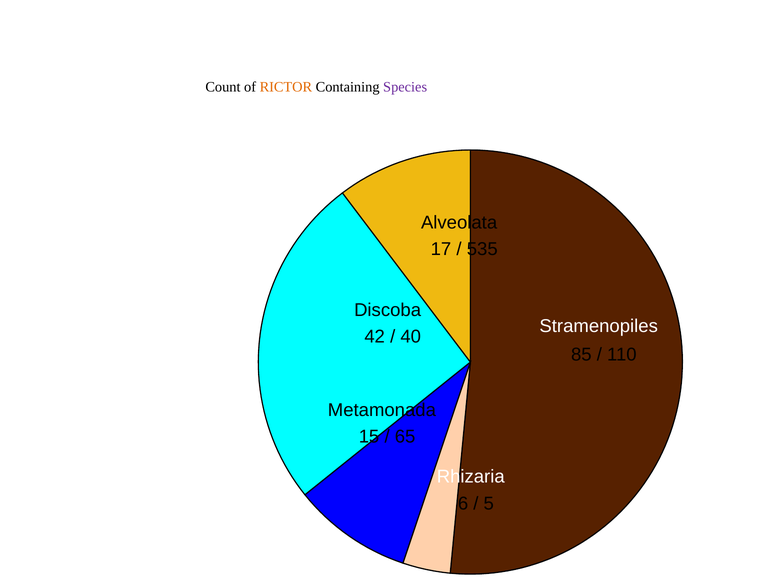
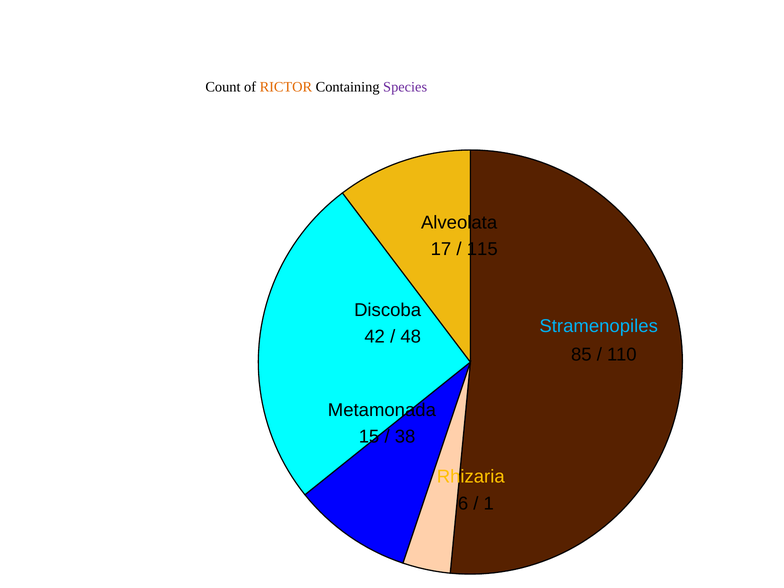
535: 535 -> 115
Stramenopiles colour: white -> light blue
40: 40 -> 48
65: 65 -> 38
Rhizaria colour: white -> yellow
5: 5 -> 1
